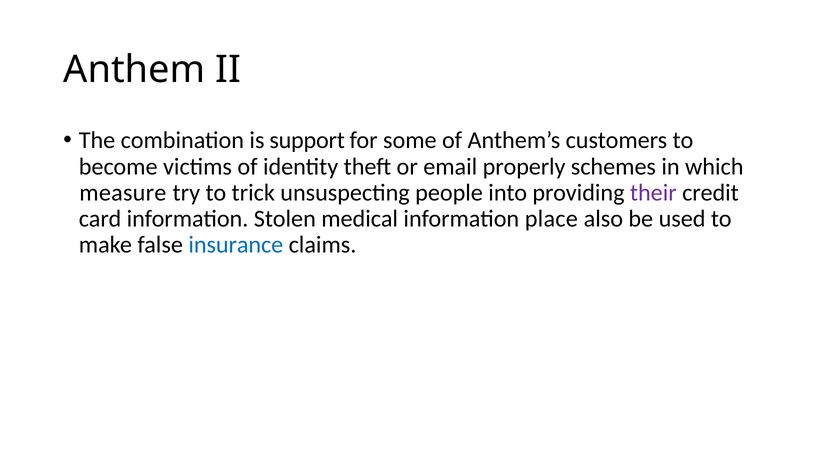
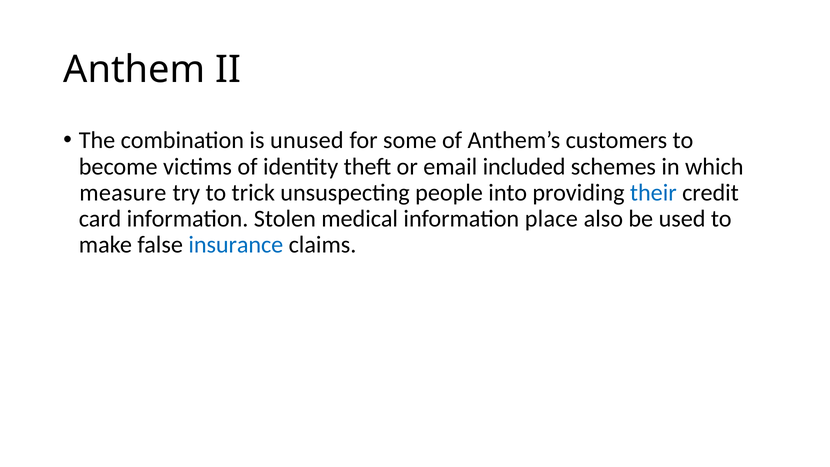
support: support -> unused
properly: properly -> included
their colour: purple -> blue
